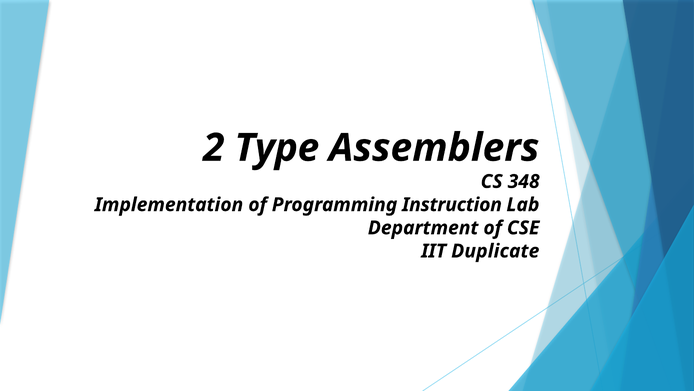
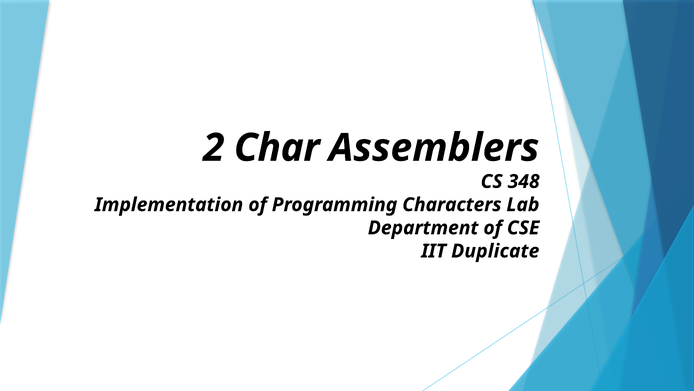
Type: Type -> Char
Instruction: Instruction -> Characters
